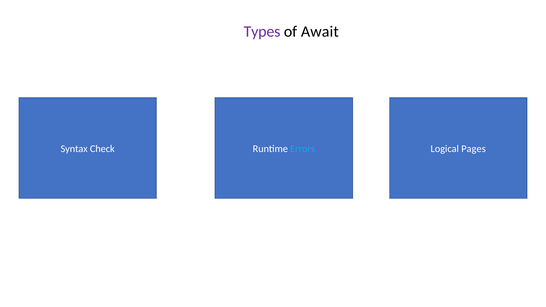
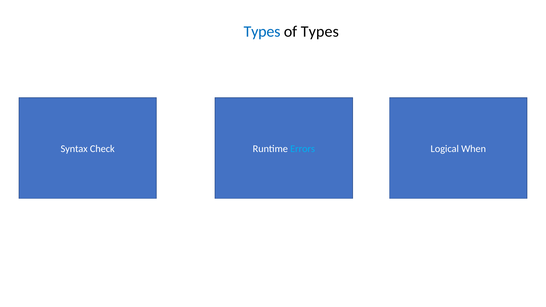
Types at (262, 32) colour: purple -> blue
of Await: Await -> Types
Pages: Pages -> When
